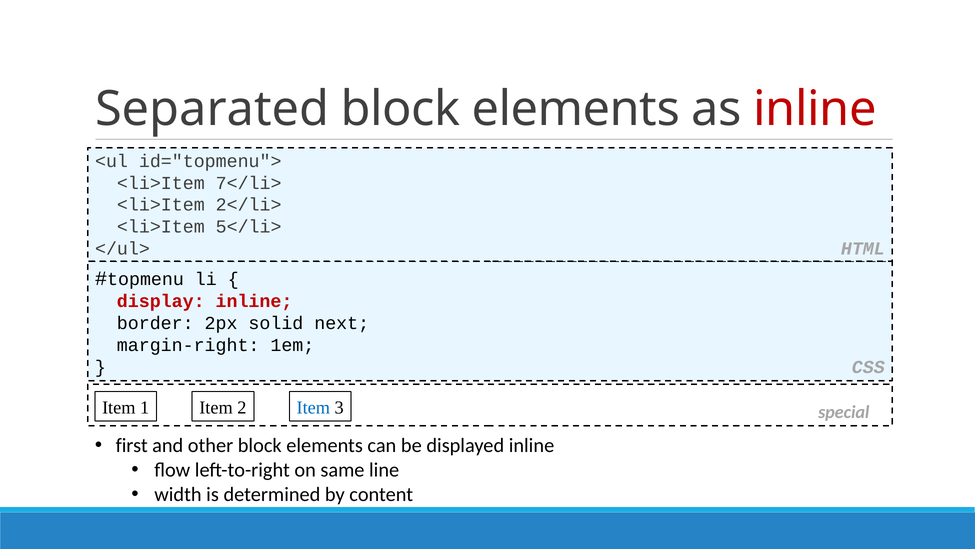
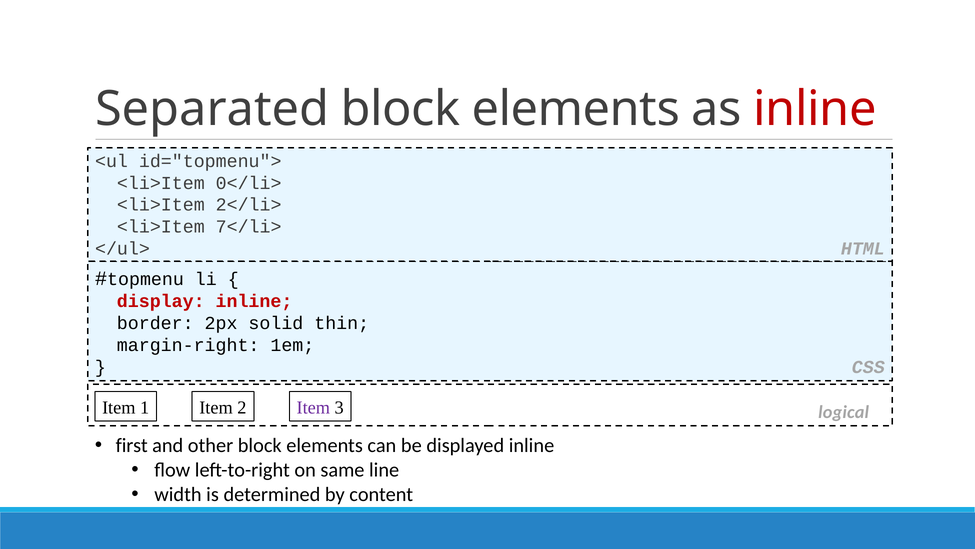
7</li>: 7</li> -> 0</li>
5</li>: 5</li> -> 7</li>
next: next -> thin
Item at (313, 407) colour: blue -> purple
special: special -> logical
